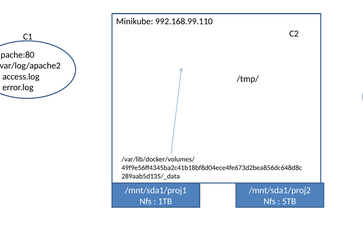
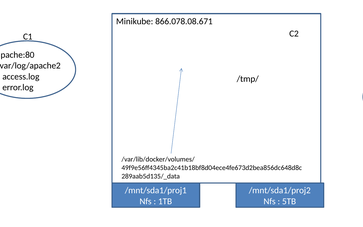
992.168.99.110: 992.168.99.110 -> 866.078.08.671
